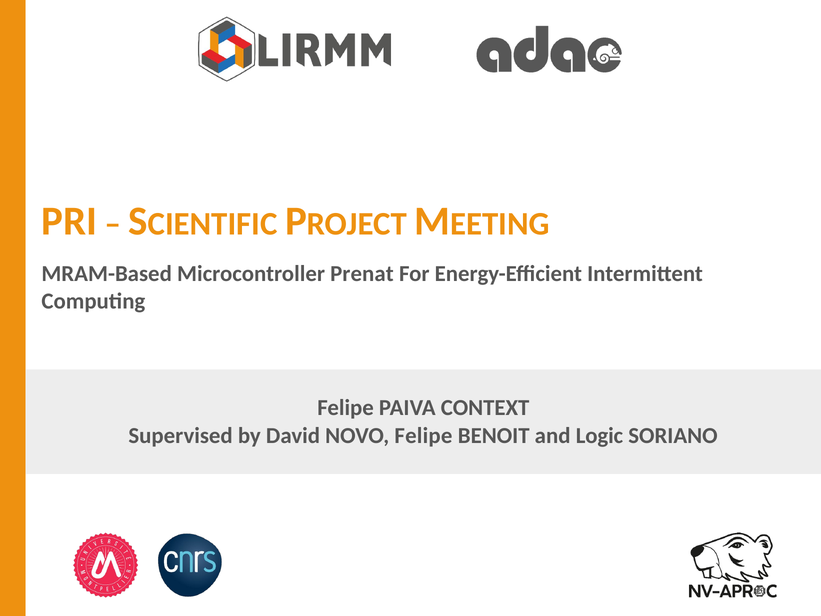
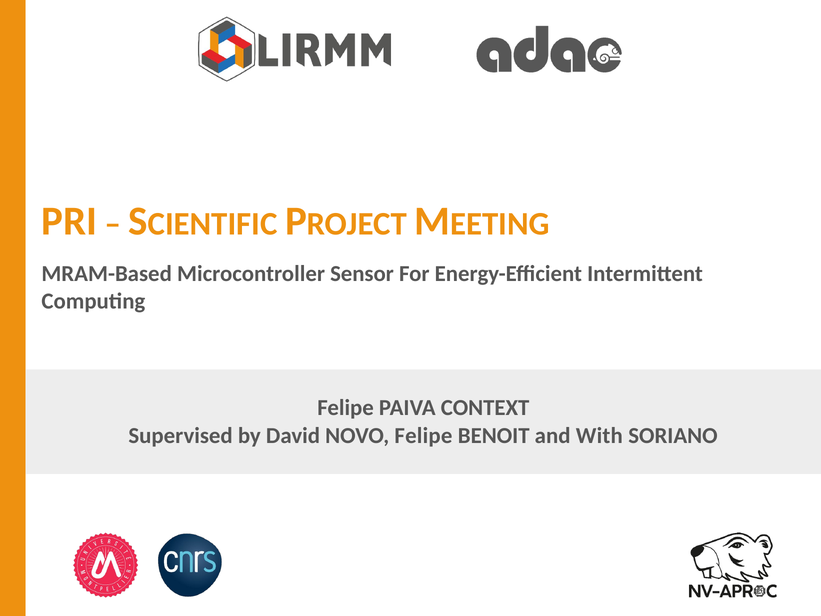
Prenat: Prenat -> Sensor
Logic: Logic -> With
